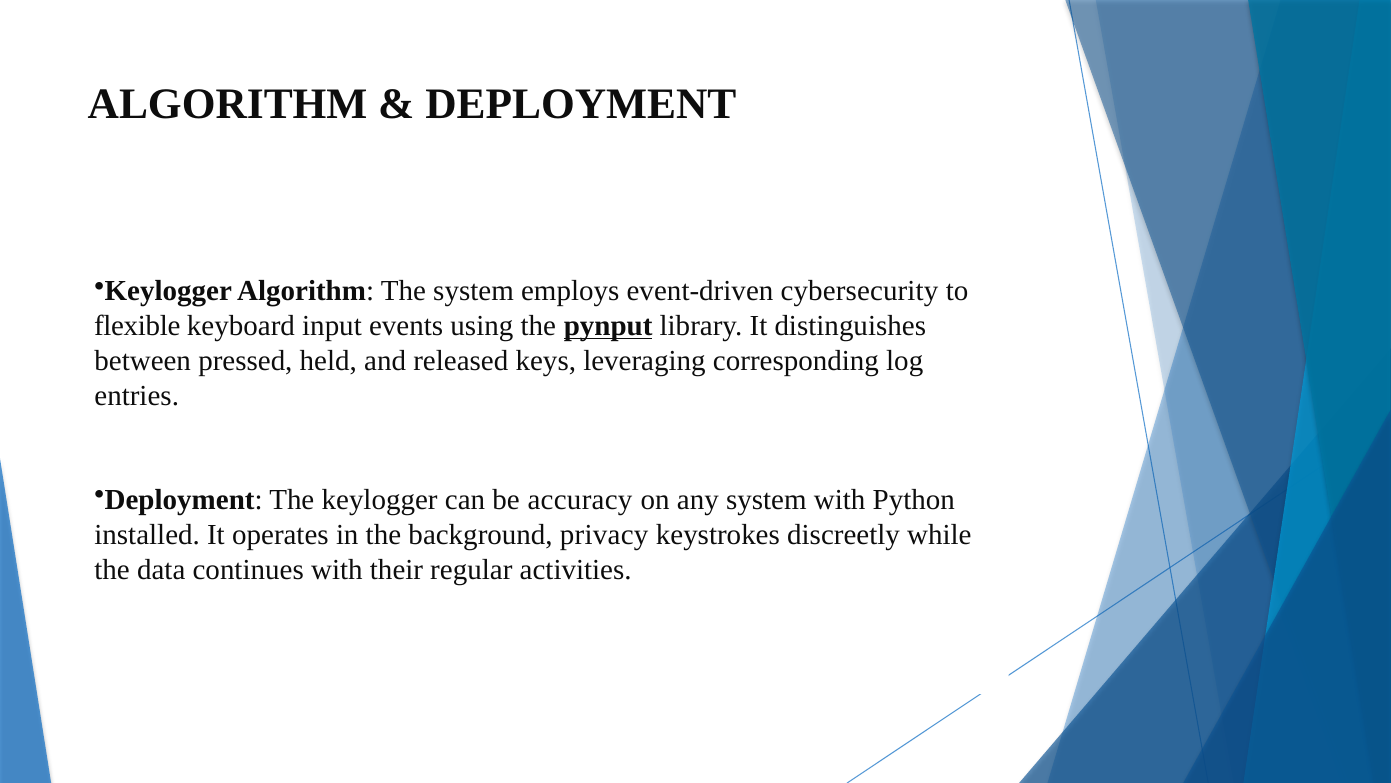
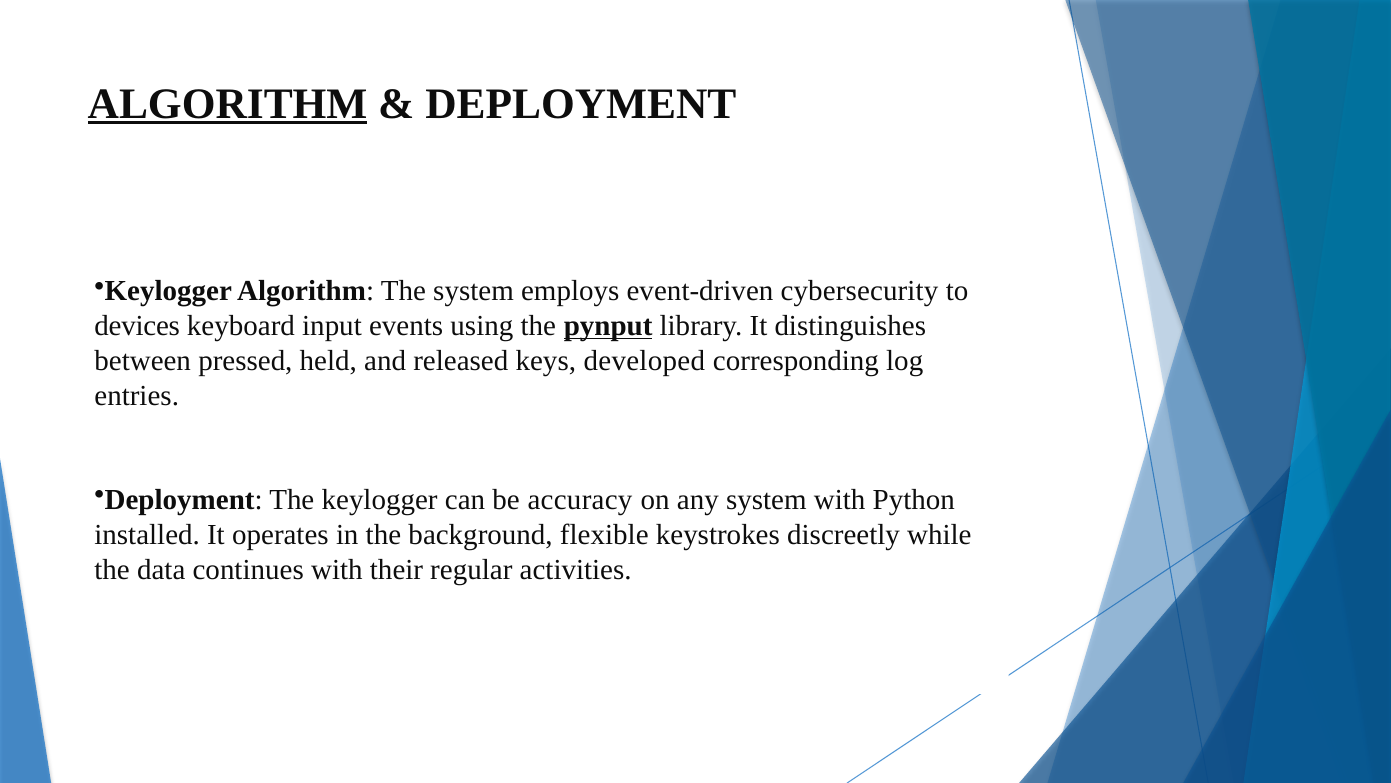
ALGORITHM at (228, 104) underline: none -> present
flexible: flexible -> devices
leveraging: leveraging -> developed
privacy: privacy -> flexible
